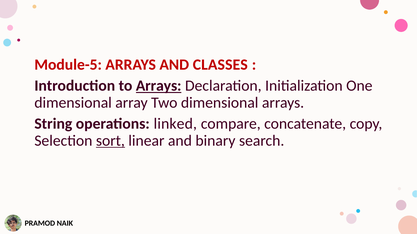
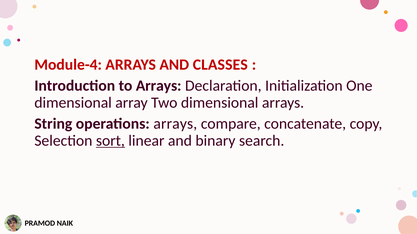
Module-5: Module-5 -> Module-4
Arrays at (159, 86) underline: present -> none
operations linked: linked -> arrays
